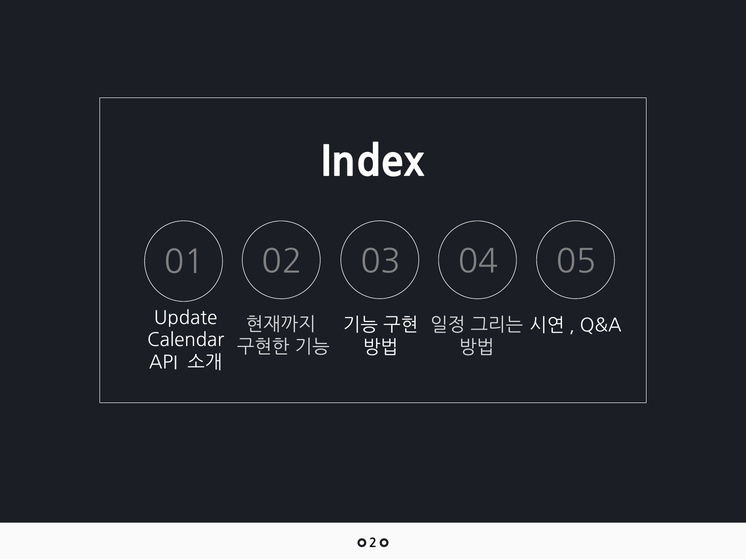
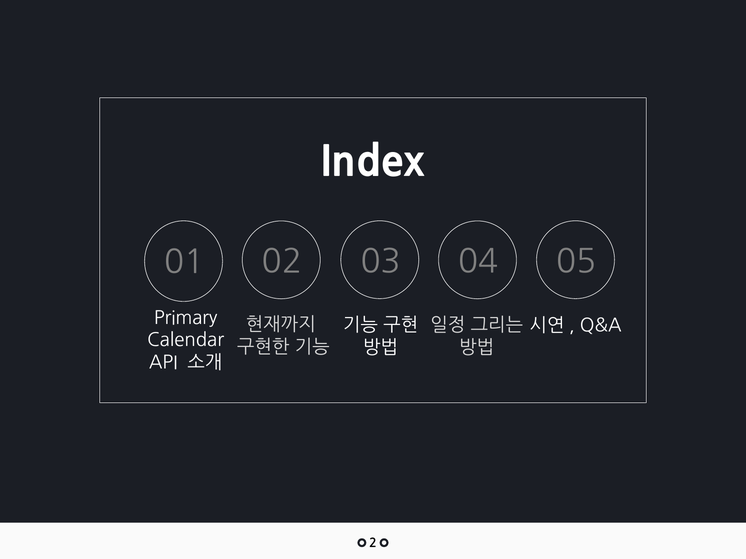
Update: Update -> Primary
